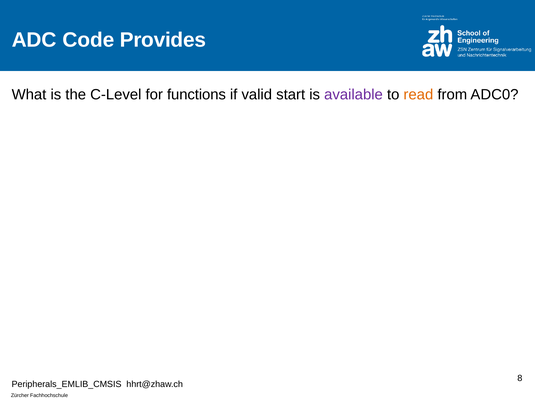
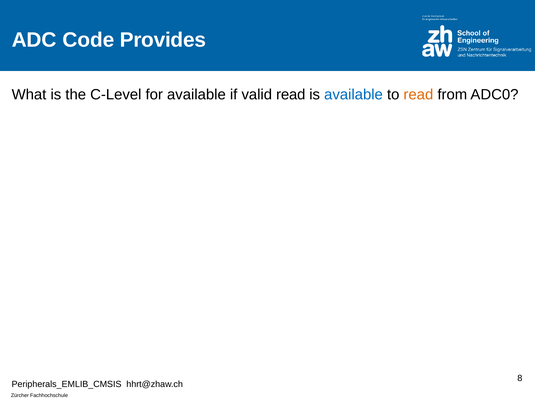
for functions: functions -> available
valid start: start -> read
available at (354, 95) colour: purple -> blue
